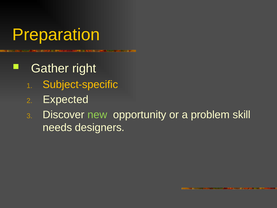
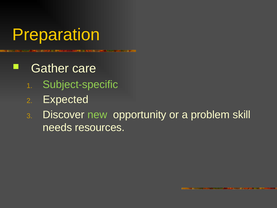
right: right -> care
Subject-specific colour: yellow -> light green
designers: designers -> resources
